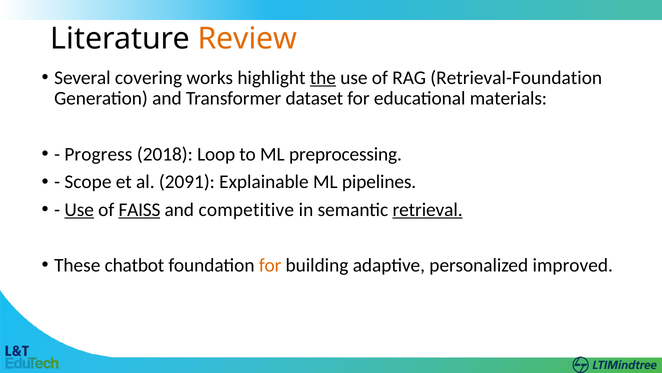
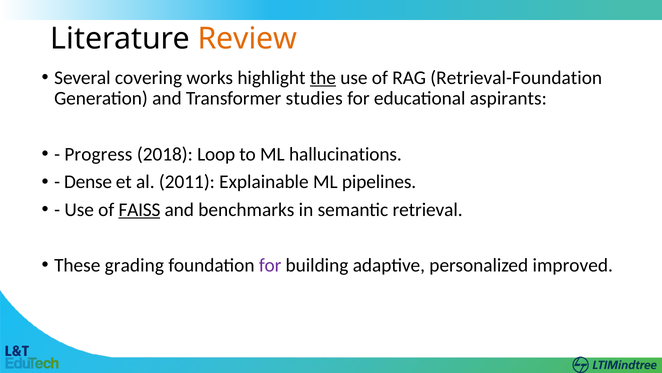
dataset: dataset -> studies
materials: materials -> aspirants
preprocessing: preprocessing -> hallucinations
Scope: Scope -> Dense
2091: 2091 -> 2011
Use at (79, 209) underline: present -> none
competitive: competitive -> benchmarks
retrieval underline: present -> none
chatbot: chatbot -> grading
for at (270, 265) colour: orange -> purple
